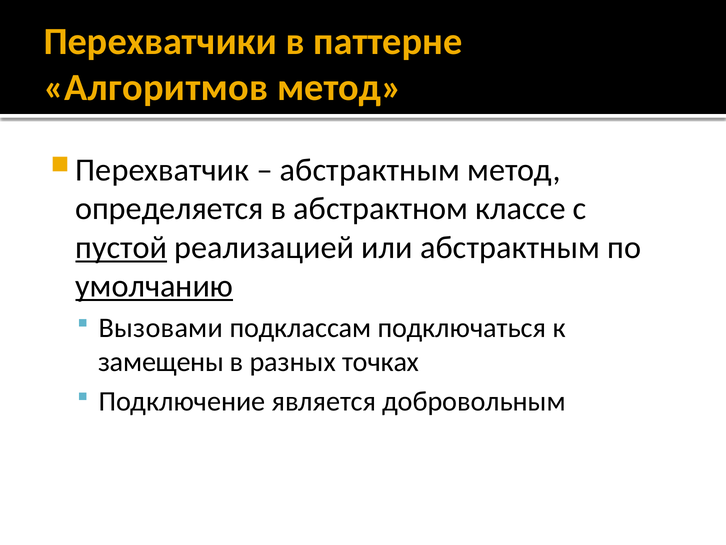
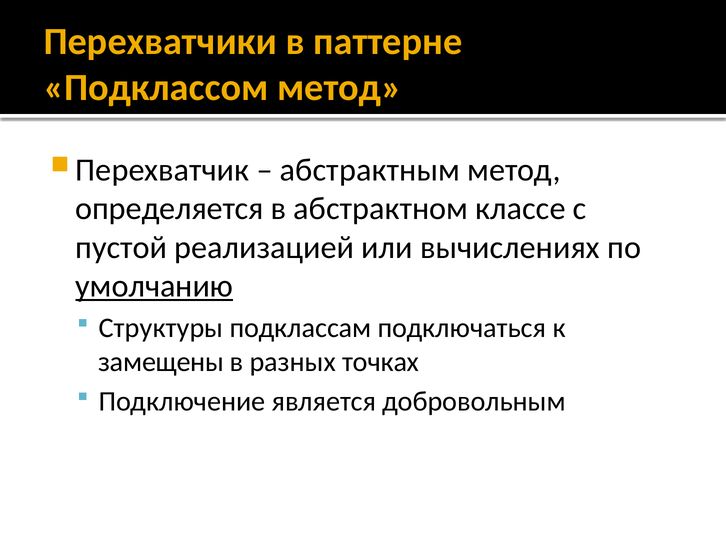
Алгоритмов: Алгоритмов -> Подклассом
пустой underline: present -> none
или абстрактным: абстрактным -> вычислениях
Вызовами: Вызовами -> Структуры
